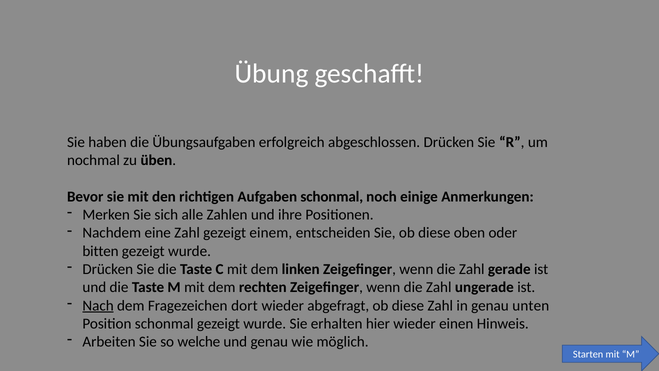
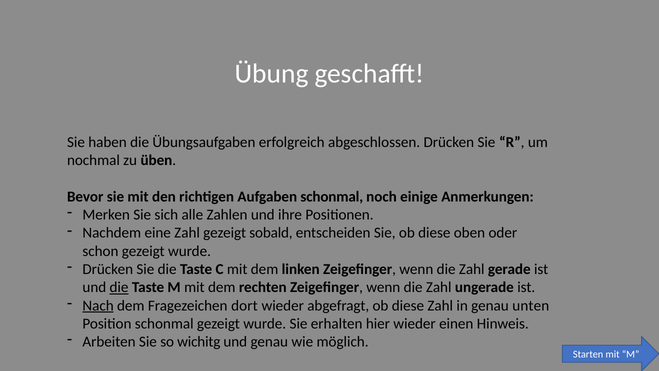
einem: einem -> sobald
bitten: bitten -> schon
die at (119, 287) underline: none -> present
welche: welche -> wichitg
